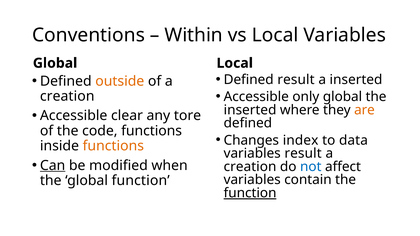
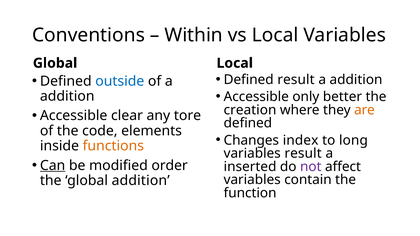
inserted at (356, 80): inserted -> addition
outside colour: orange -> blue
only global: global -> better
creation at (67, 96): creation -> addition
inserted at (250, 110): inserted -> creation
code functions: functions -> elements
data: data -> long
when: when -> order
creation at (250, 167): creation -> inserted
not colour: blue -> purple
global function: function -> addition
function at (250, 193) underline: present -> none
